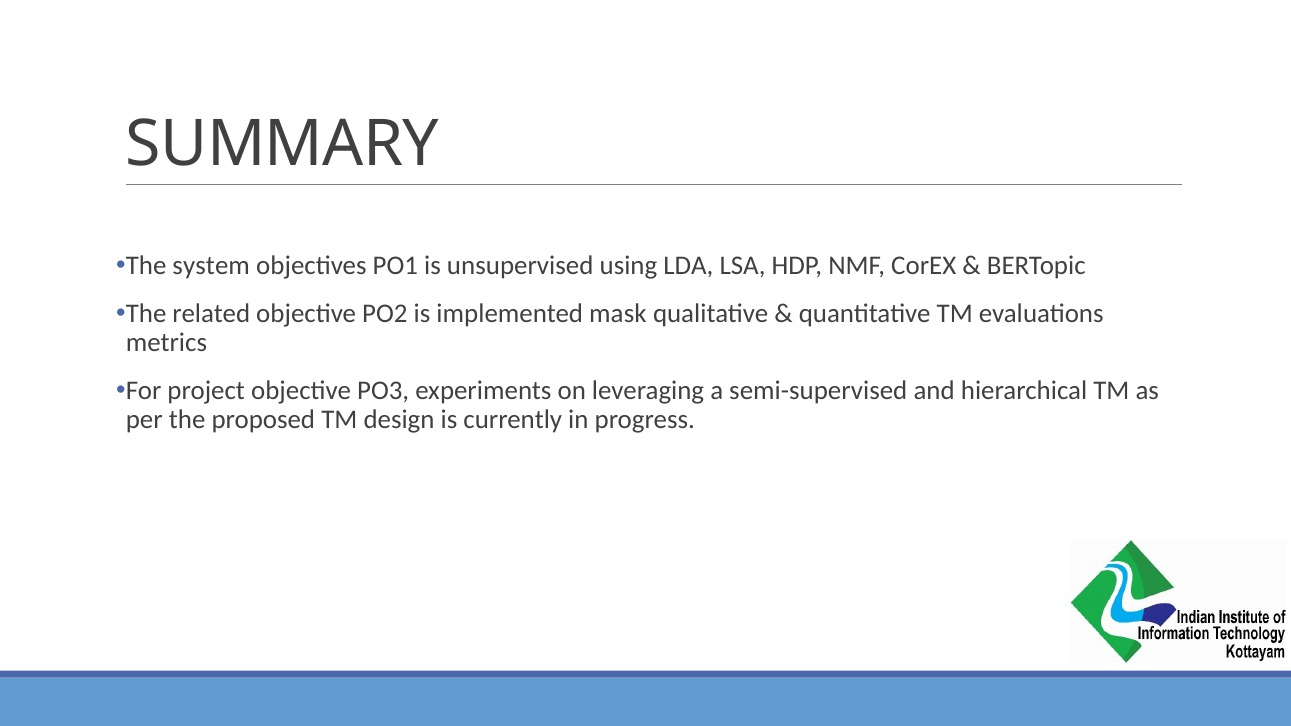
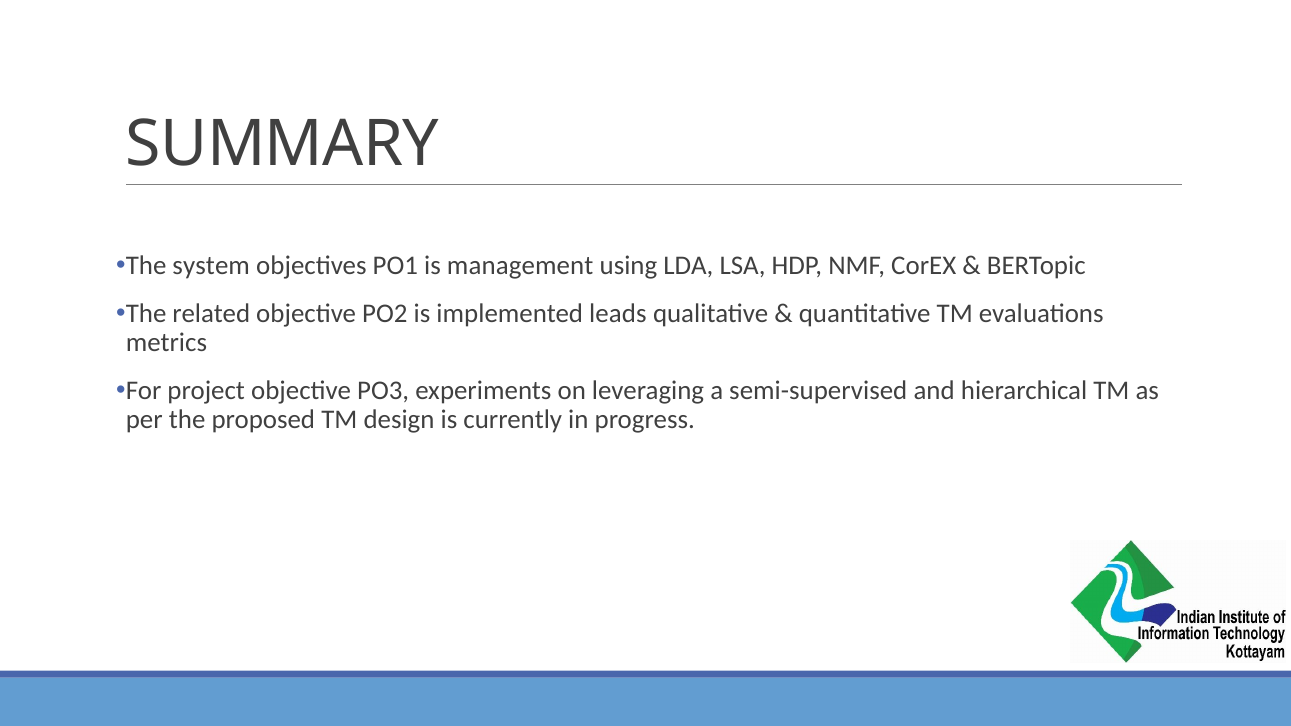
unsupervised: unsupervised -> management
mask: mask -> leads
